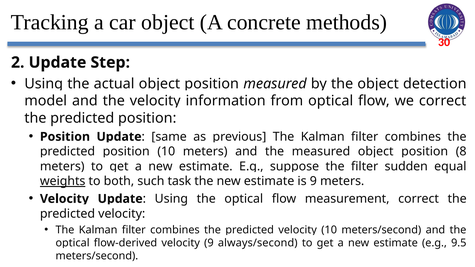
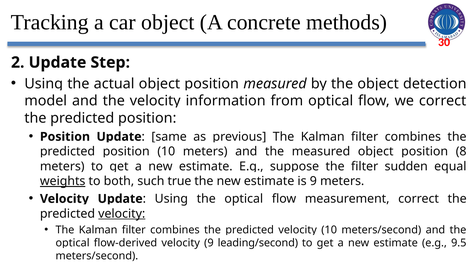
task: task -> true
velocity at (122, 214) underline: none -> present
always/second: always/second -> leading/second
